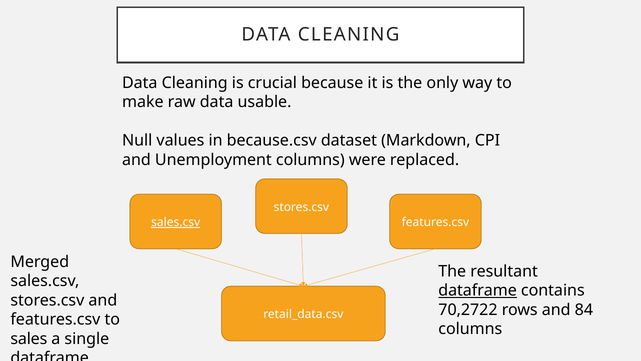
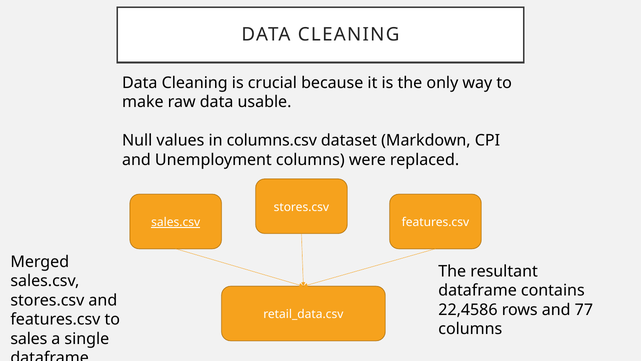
because.csv: because.csv -> columns.csv
dataframe at (478, 290) underline: present -> none
70,2722: 70,2722 -> 22,4586
84: 84 -> 77
